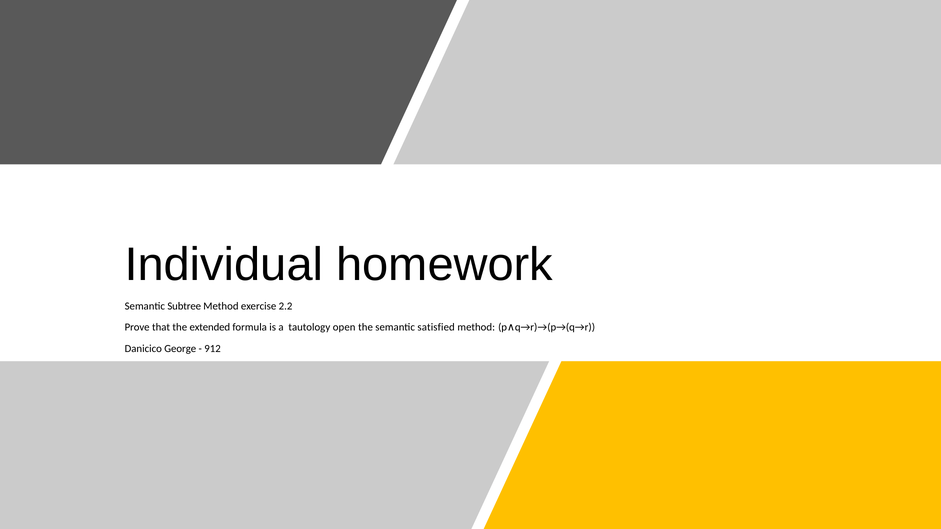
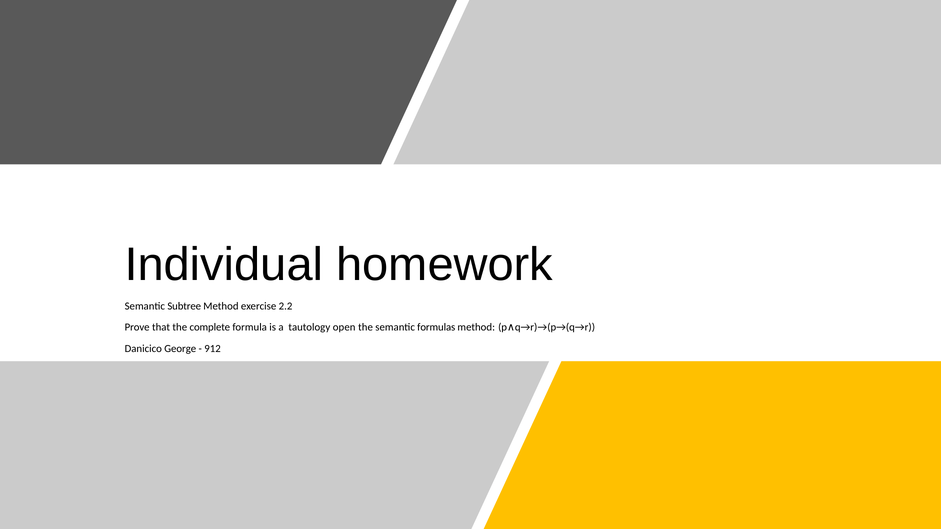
extended: extended -> complete
satisfied: satisfied -> formulas
